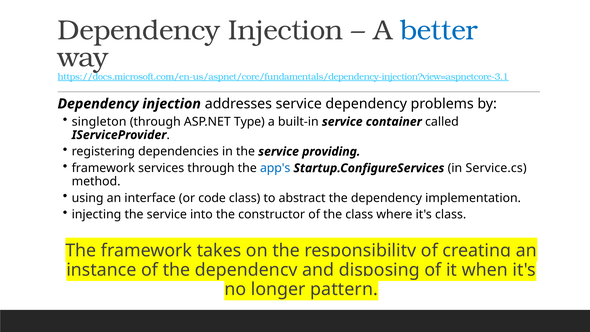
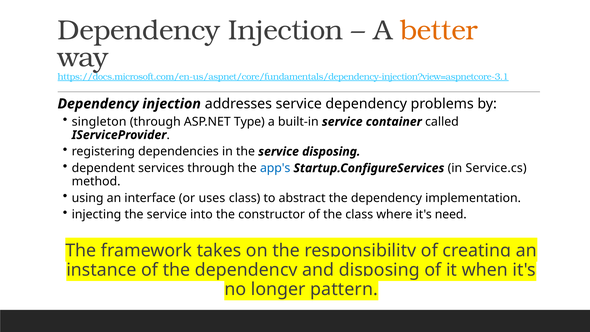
better colour: blue -> orange
service providing: providing -> disposing
framework at (103, 168): framework -> dependent
code: code -> uses
it's class: class -> need
